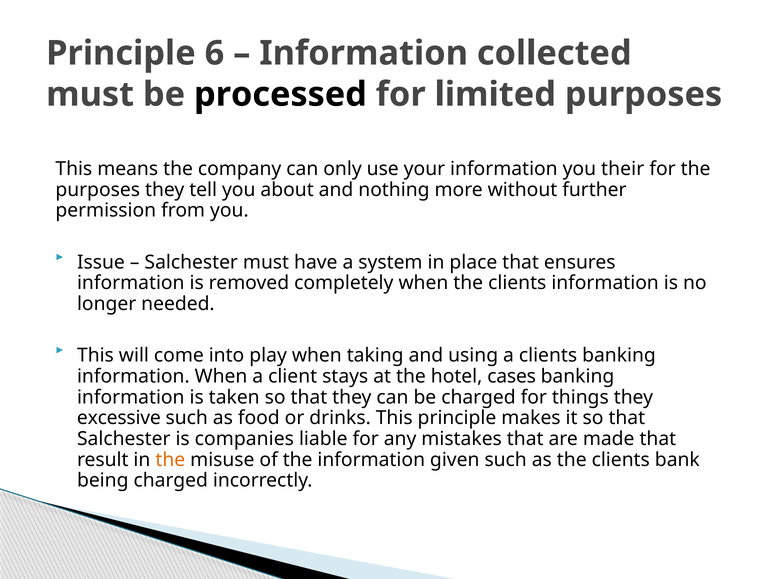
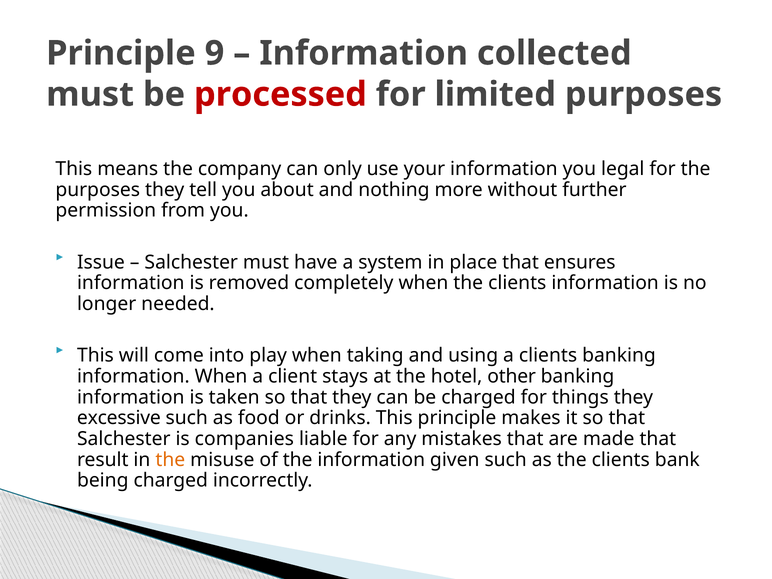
6: 6 -> 9
processed colour: black -> red
their: their -> legal
cases: cases -> other
